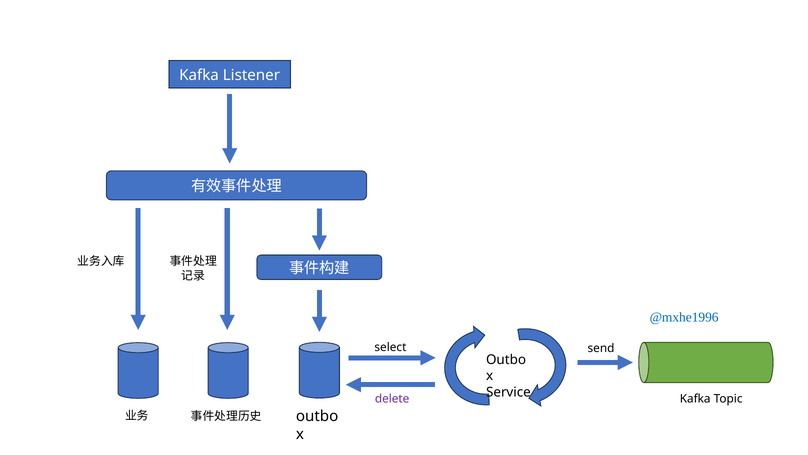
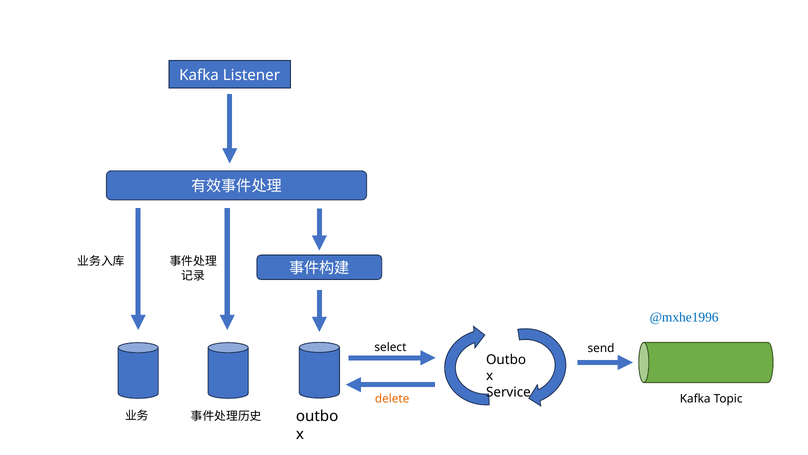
delete colour: purple -> orange
